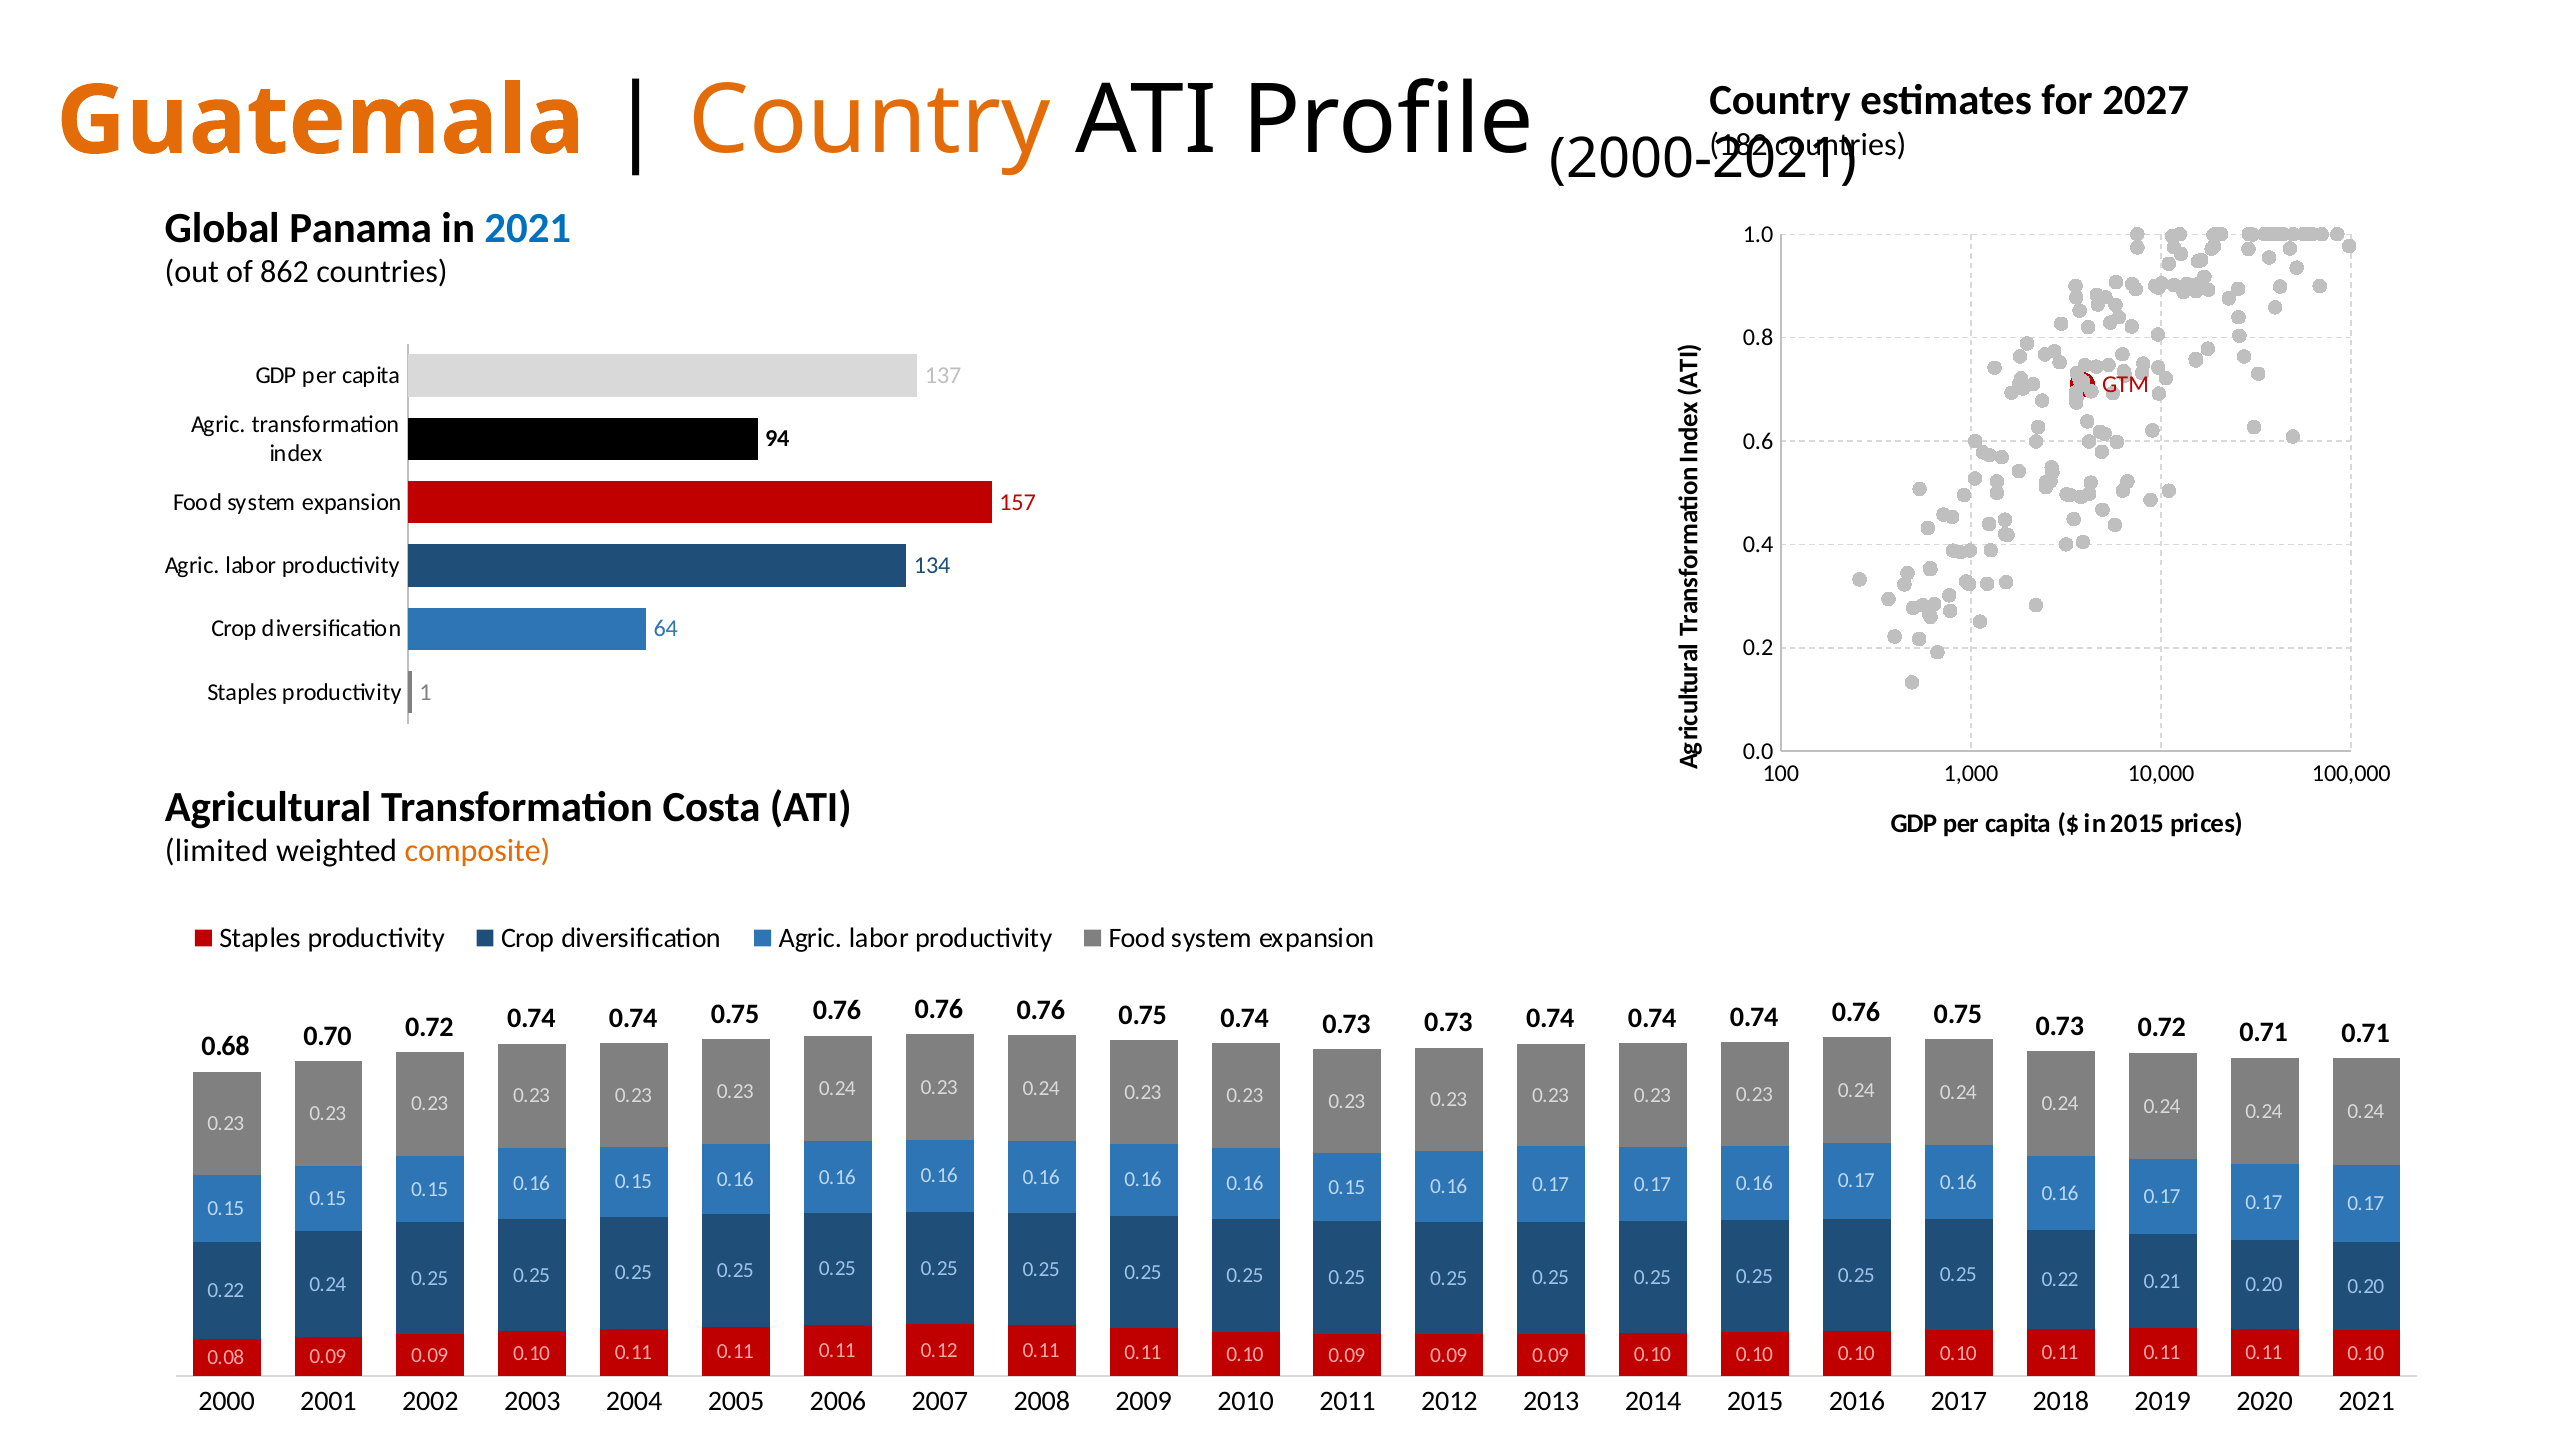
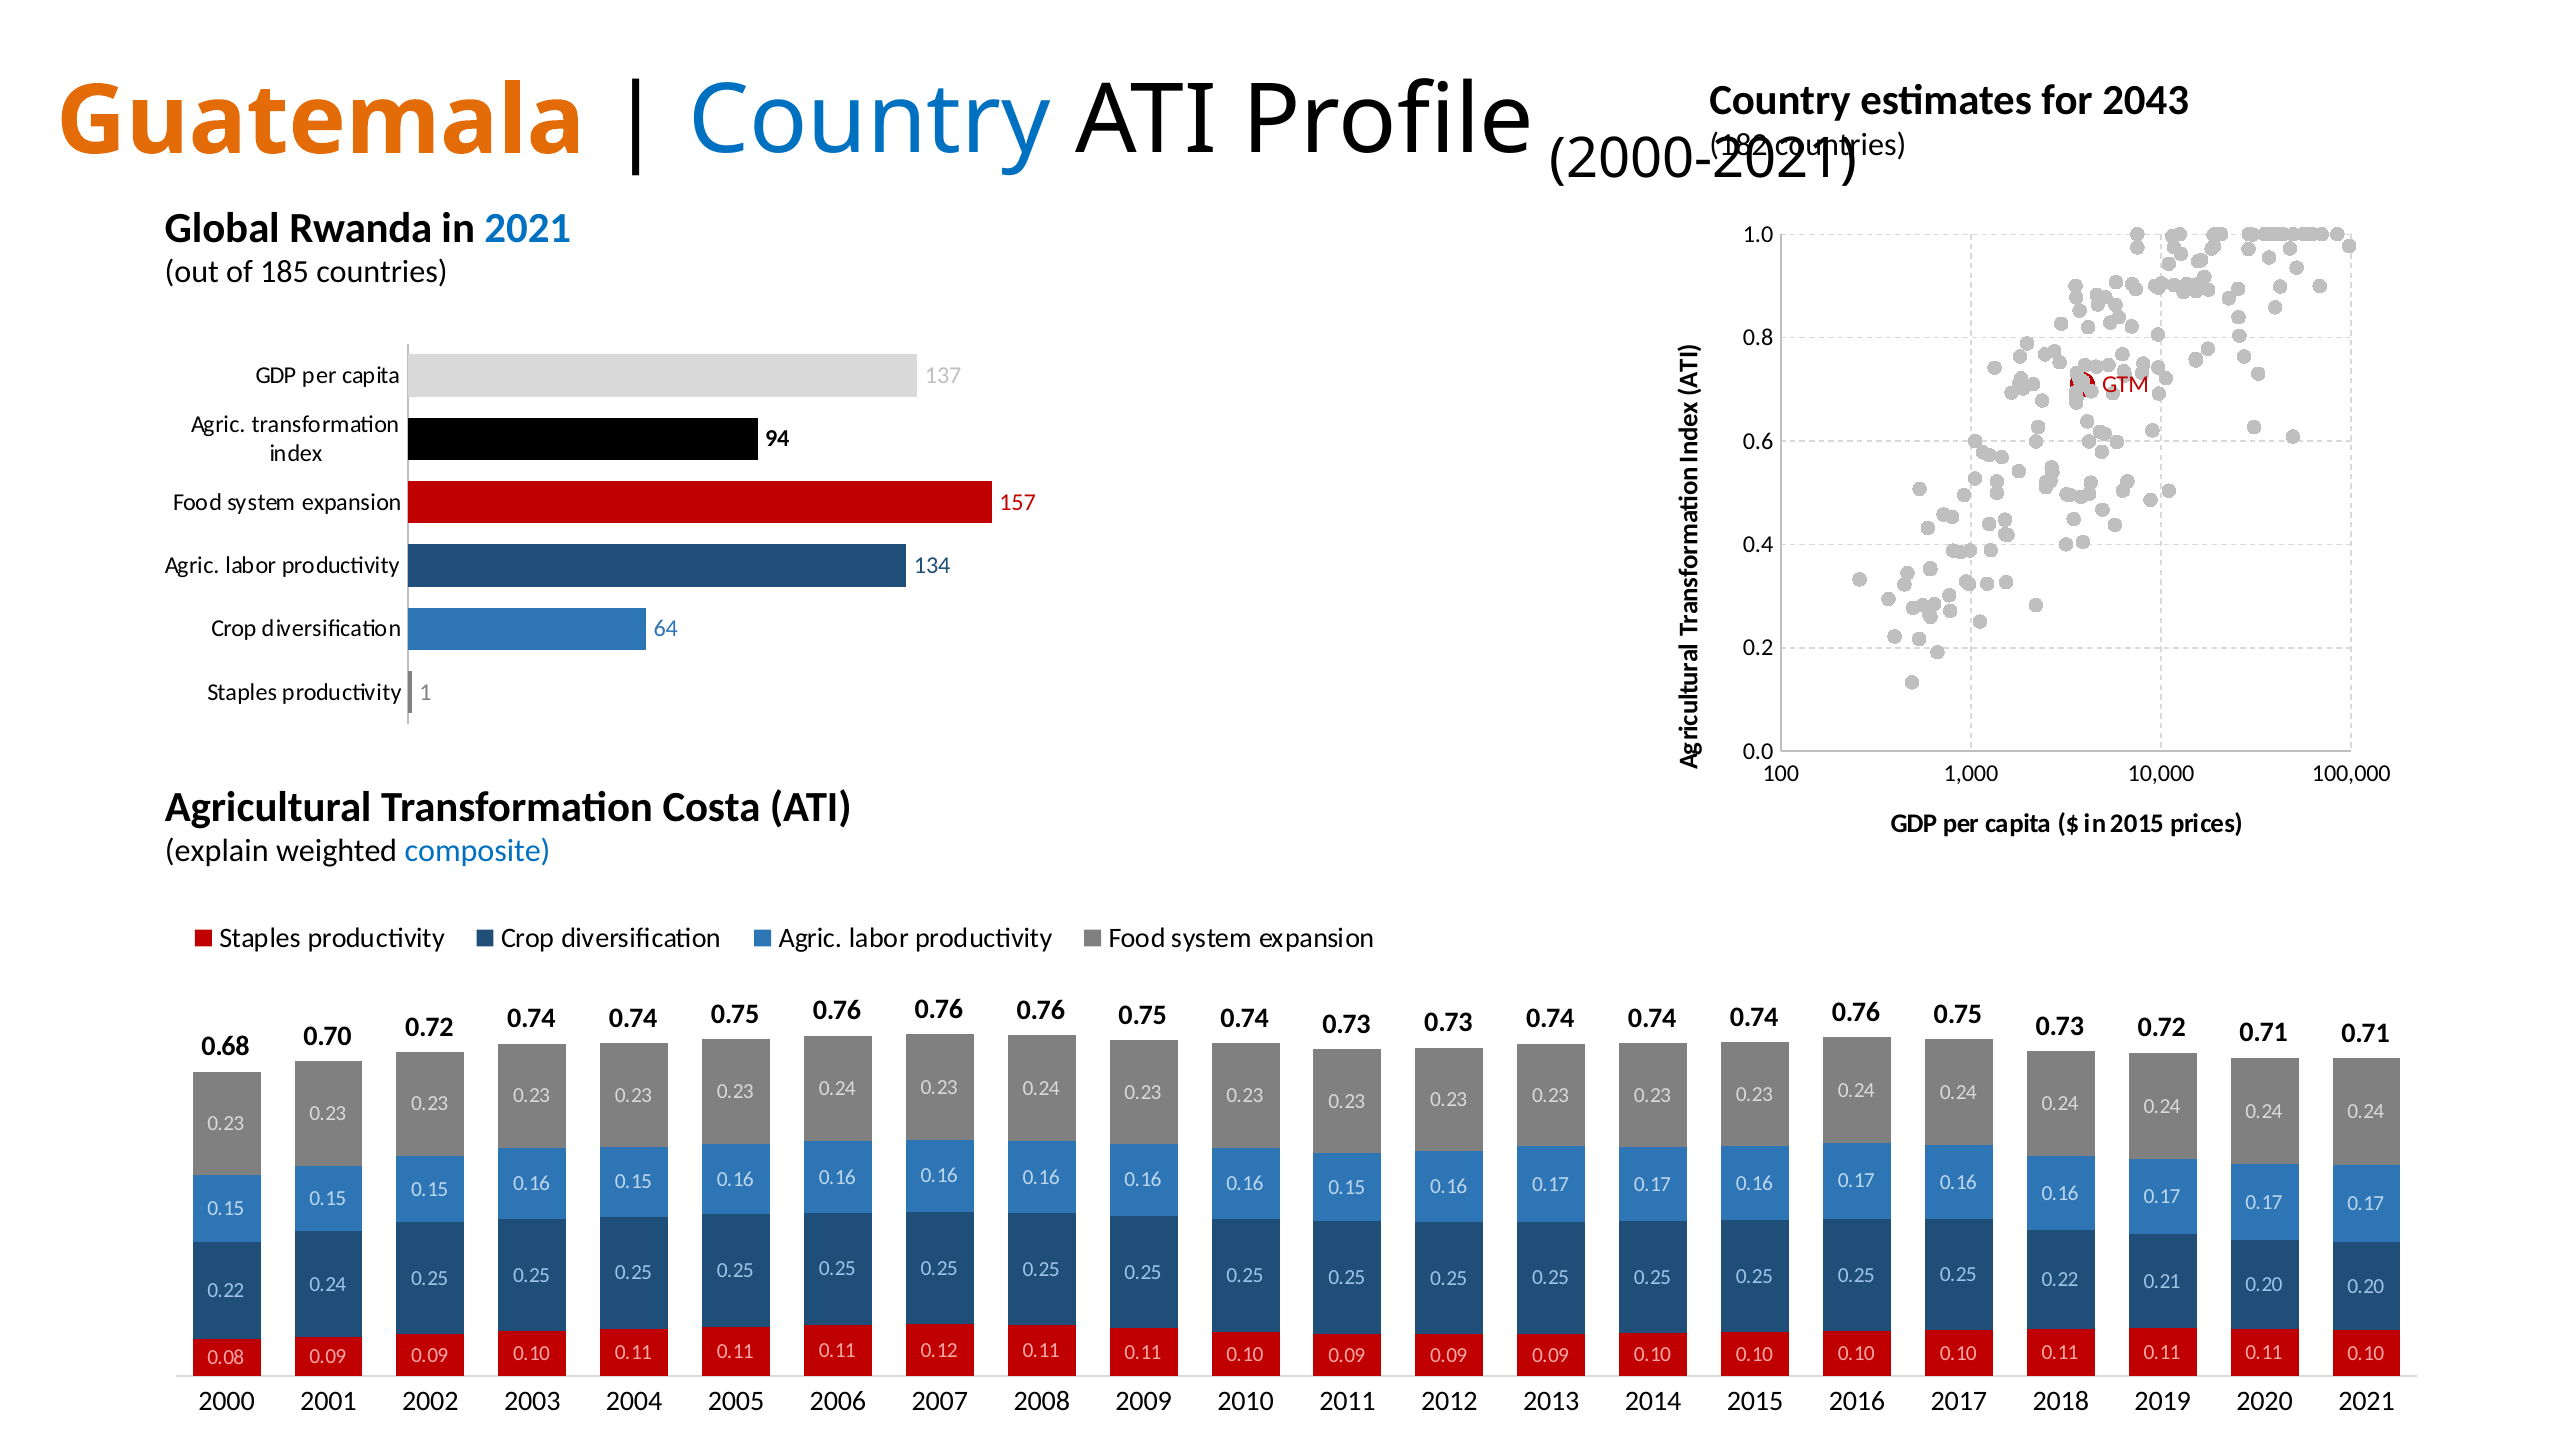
2027: 2027 -> 2043
Country at (869, 121) colour: orange -> blue
Panama: Panama -> Rwanda
862: 862 -> 185
limited: limited -> explain
composite colour: orange -> blue
